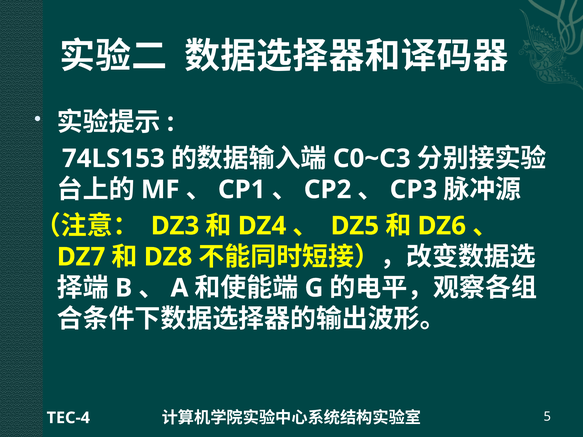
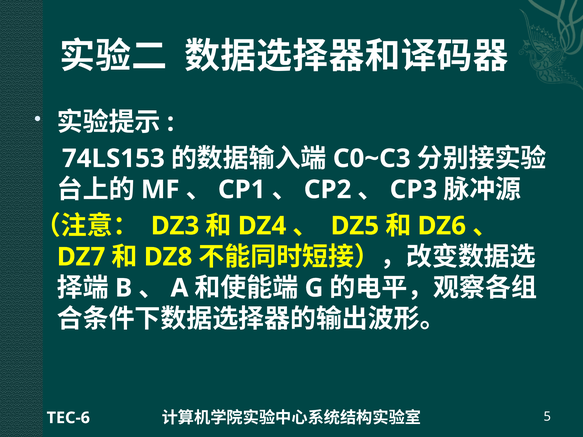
TEC-4: TEC-4 -> TEC-6
